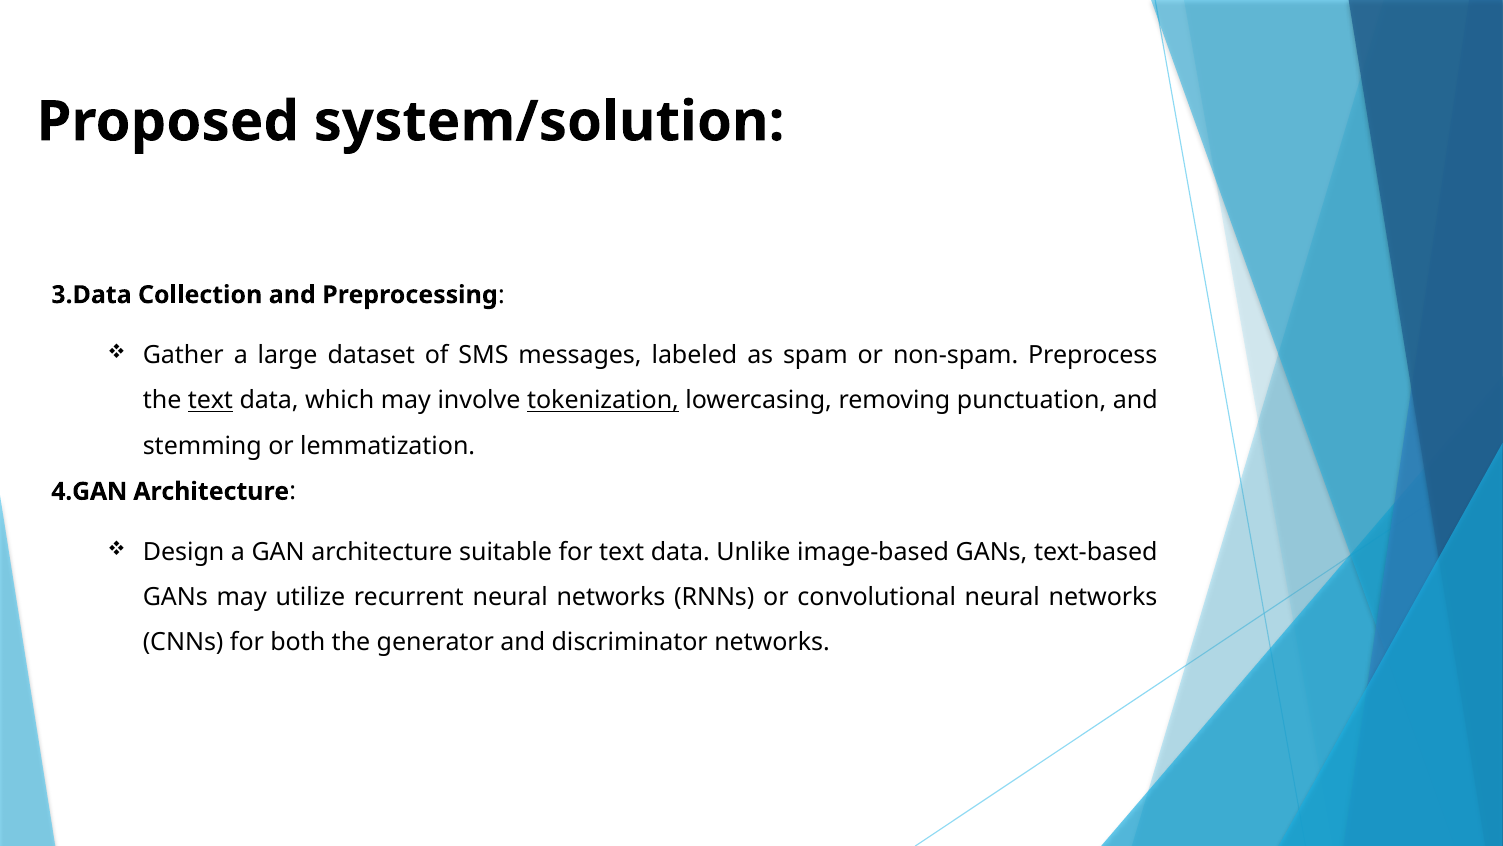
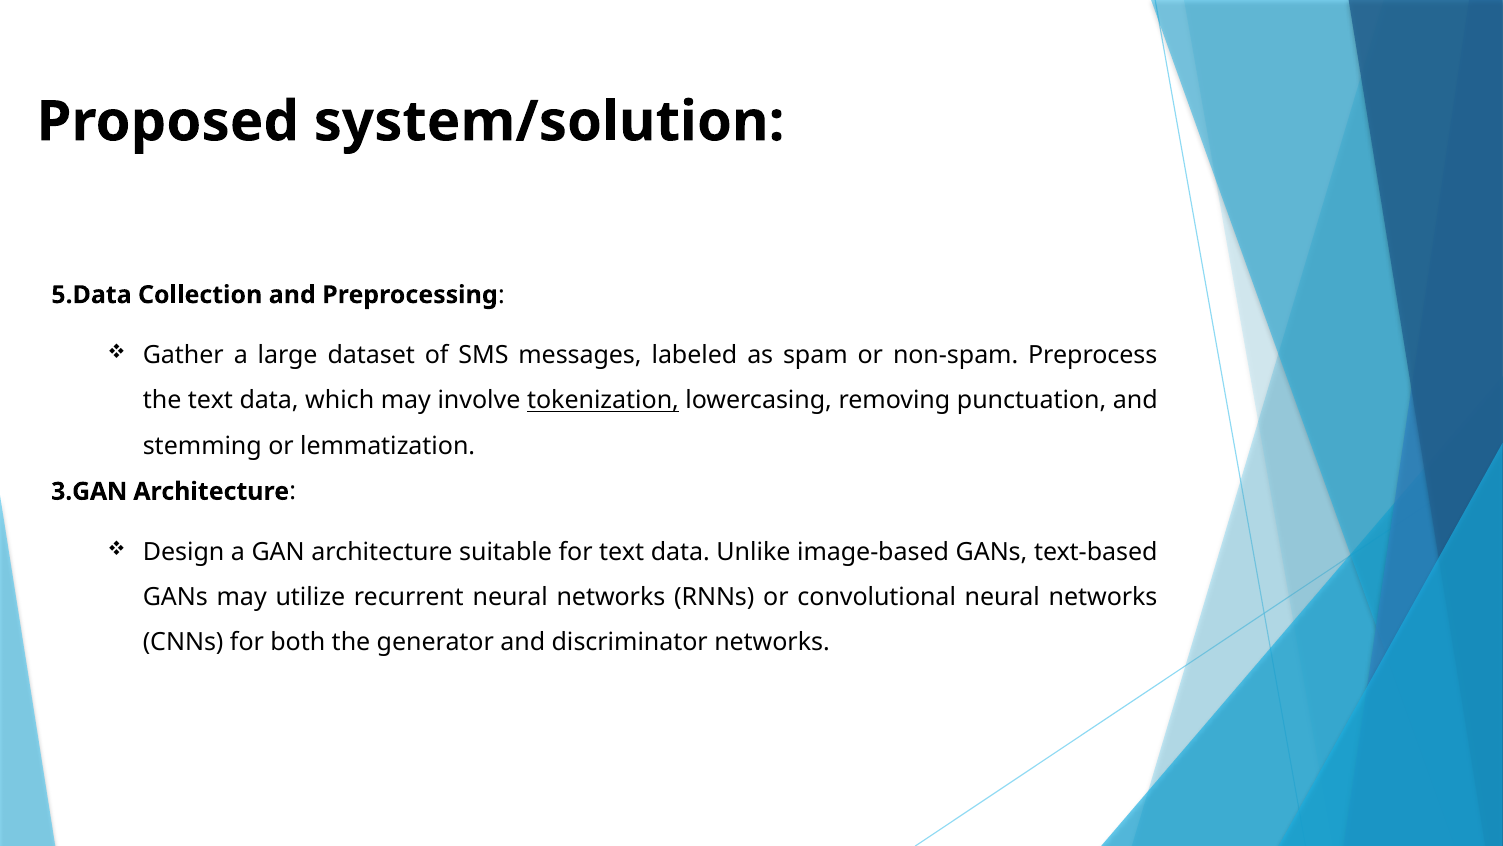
3.Data: 3.Data -> 5.Data
text at (210, 400) underline: present -> none
4.GAN: 4.GAN -> 3.GAN
